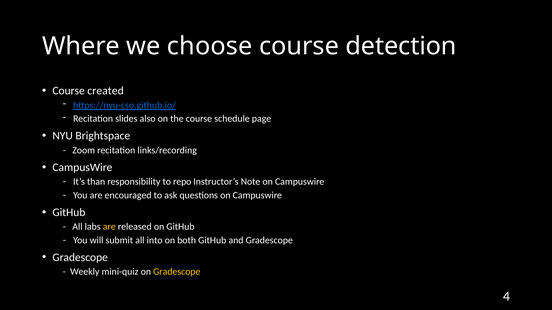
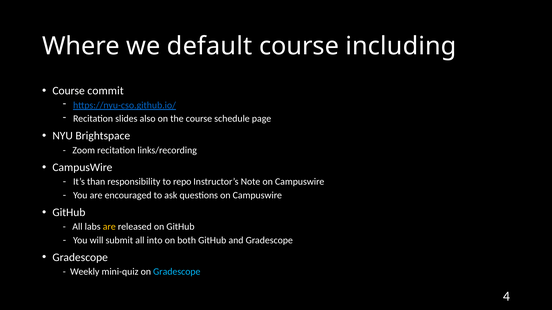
choose: choose -> default
detection: detection -> including
created: created -> commit
Gradescope at (177, 272) colour: yellow -> light blue
